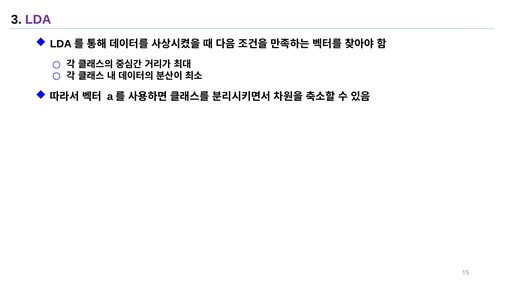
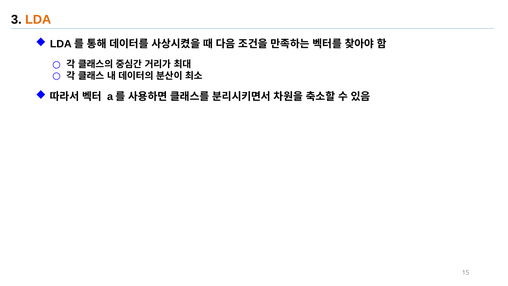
LDA colour: purple -> orange
